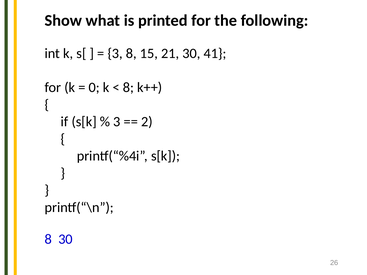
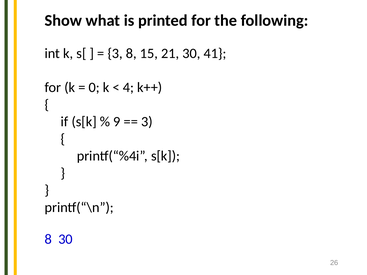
8 at (128, 88): 8 -> 4
3 at (117, 122): 3 -> 9
2 at (147, 122): 2 -> 3
